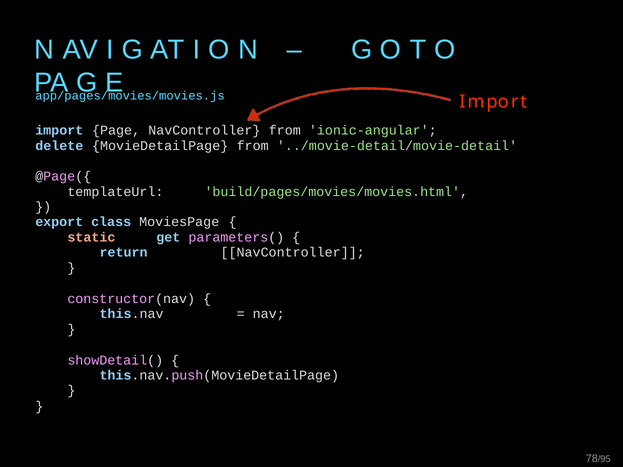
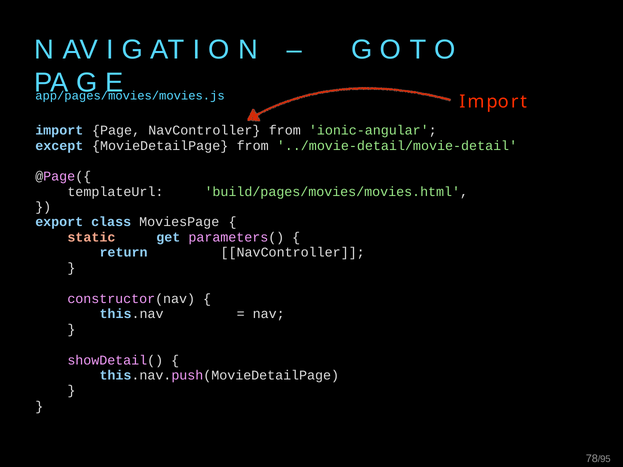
delete: delete -> except
